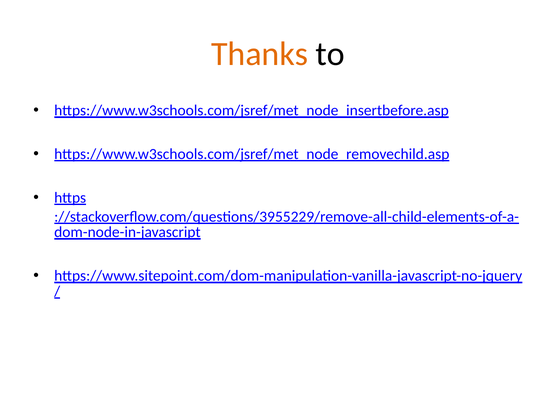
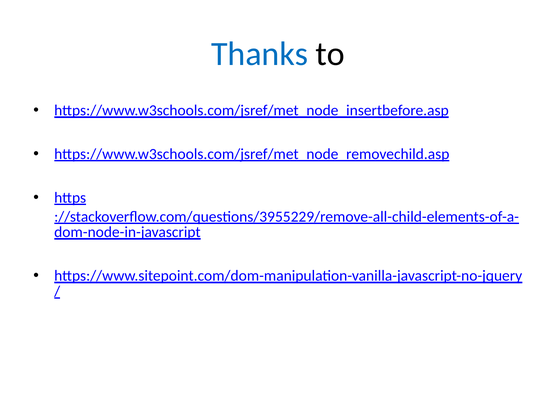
Thanks colour: orange -> blue
